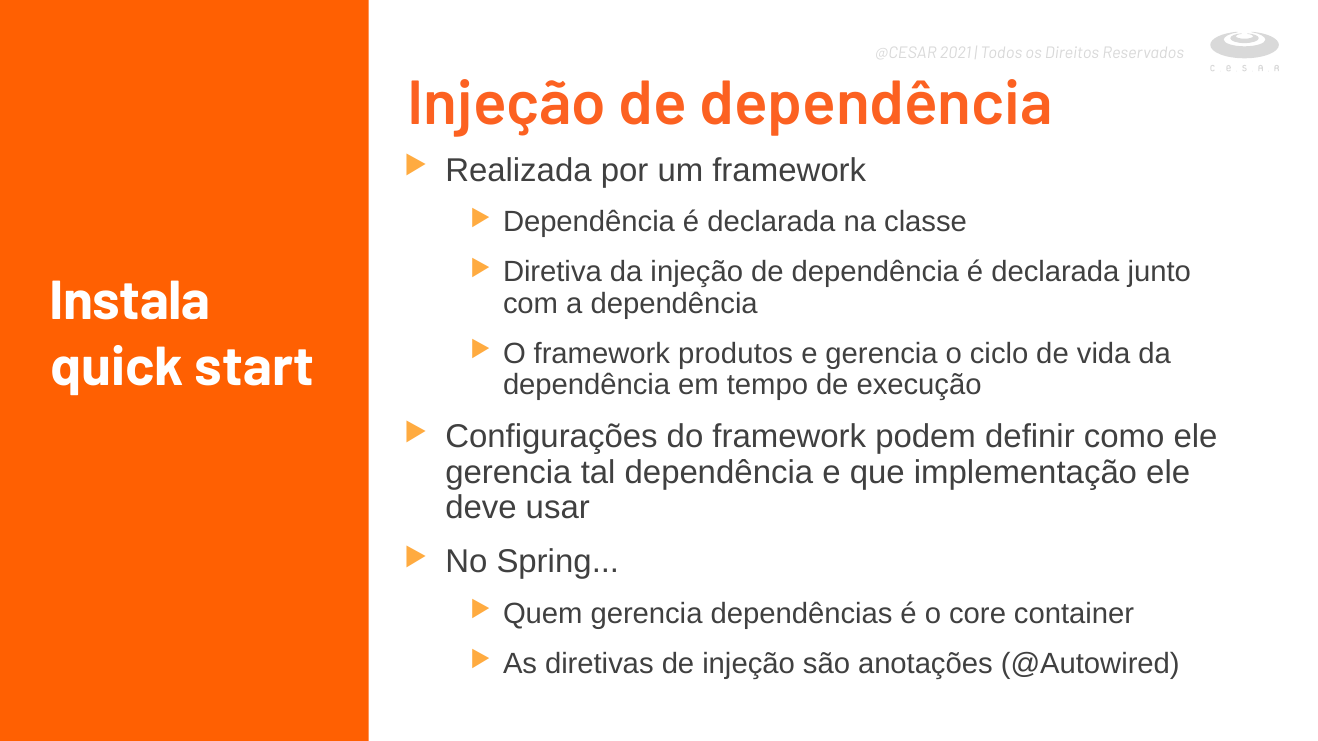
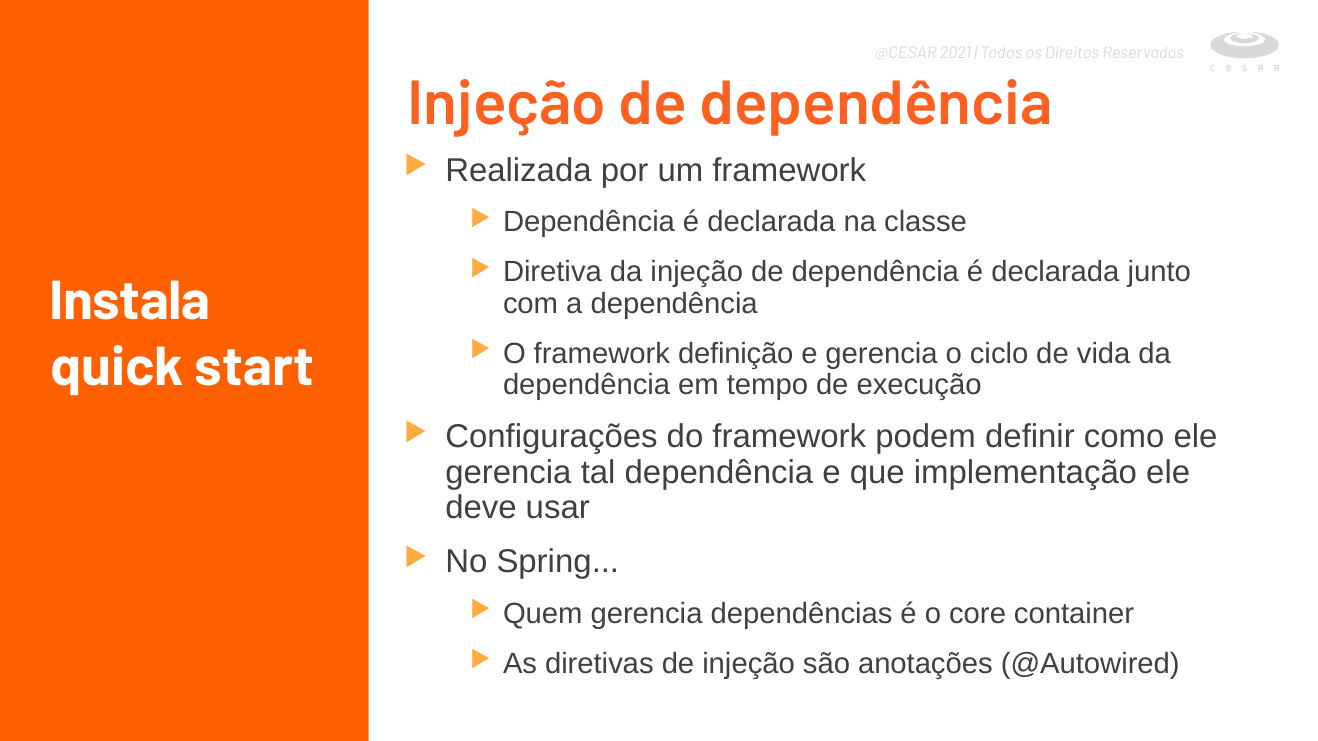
produtos: produtos -> definição
